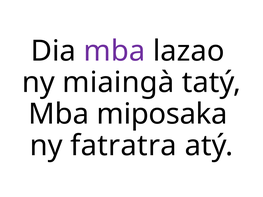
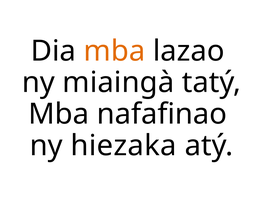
mba at (114, 51) colour: purple -> orange
miposaka: miposaka -> nafafinao
fatratra: fatratra -> hiezaka
